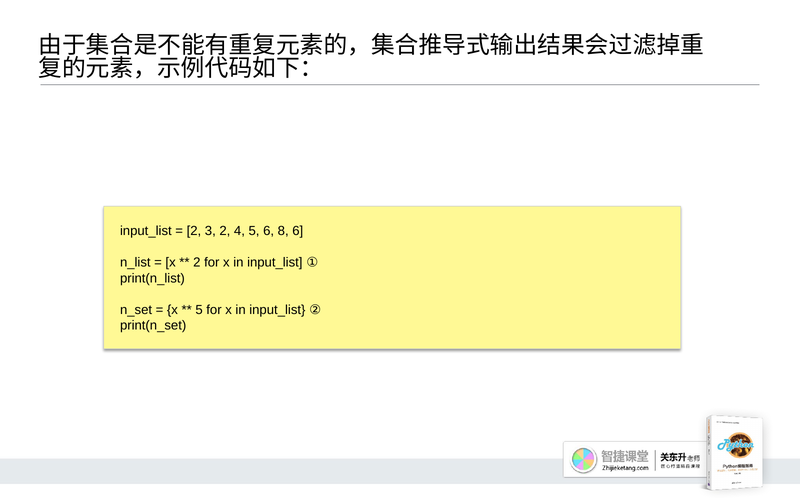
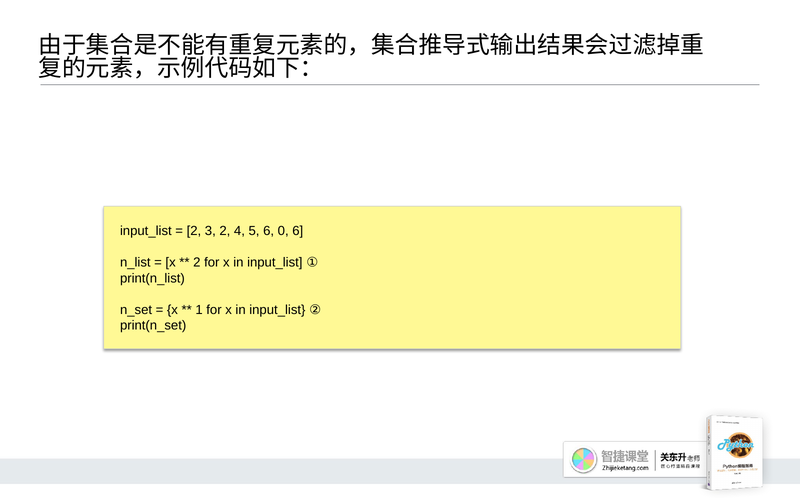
8: 8 -> 0
5 at (199, 310): 5 -> 1
